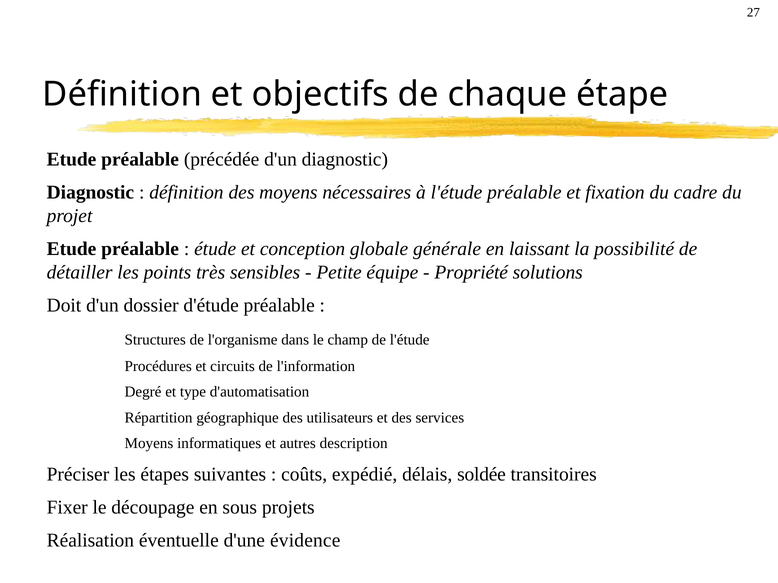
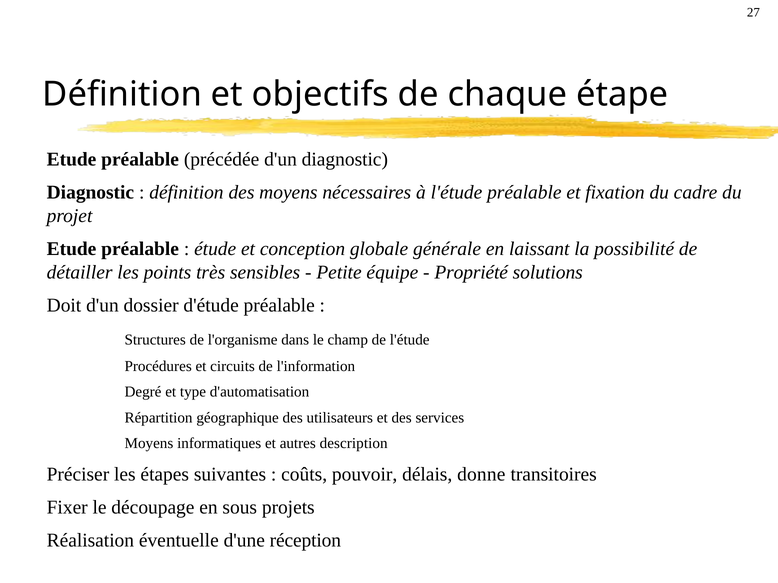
expédié: expédié -> pouvoir
soldée: soldée -> donne
évidence: évidence -> réception
